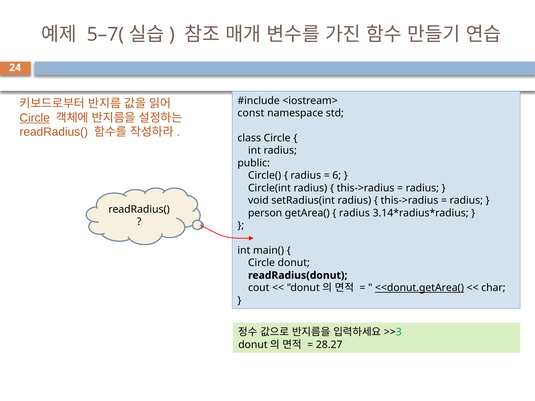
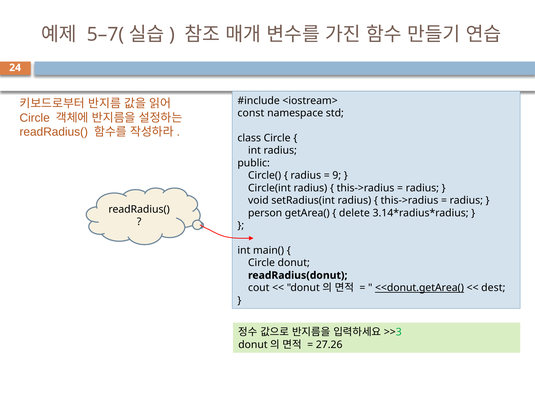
Circle at (35, 118) underline: present -> none
6: 6 -> 9
radius at (354, 213): radius -> delete
char: char -> dest
28.27: 28.27 -> 27.26
